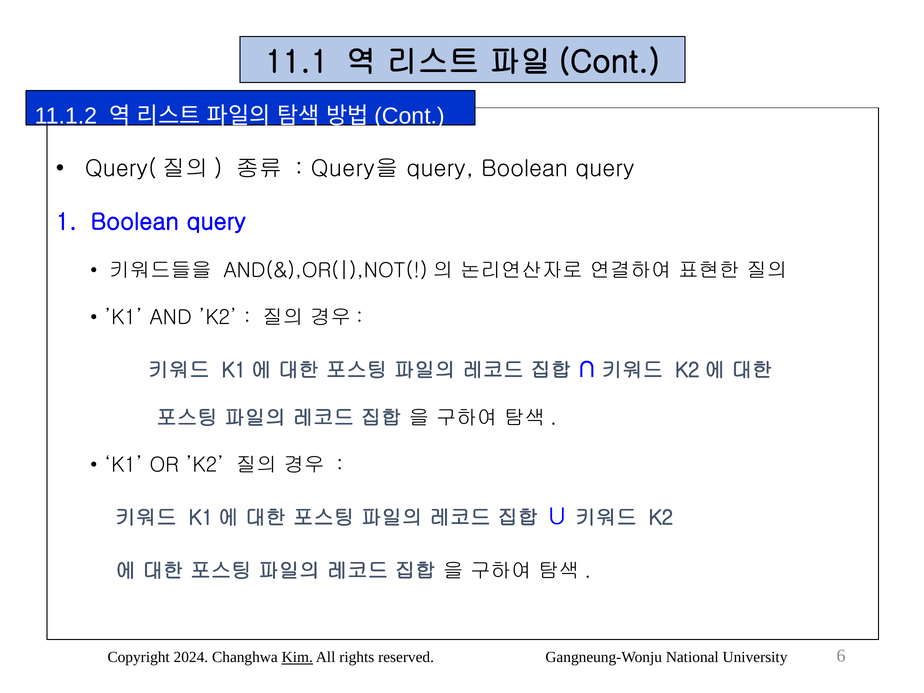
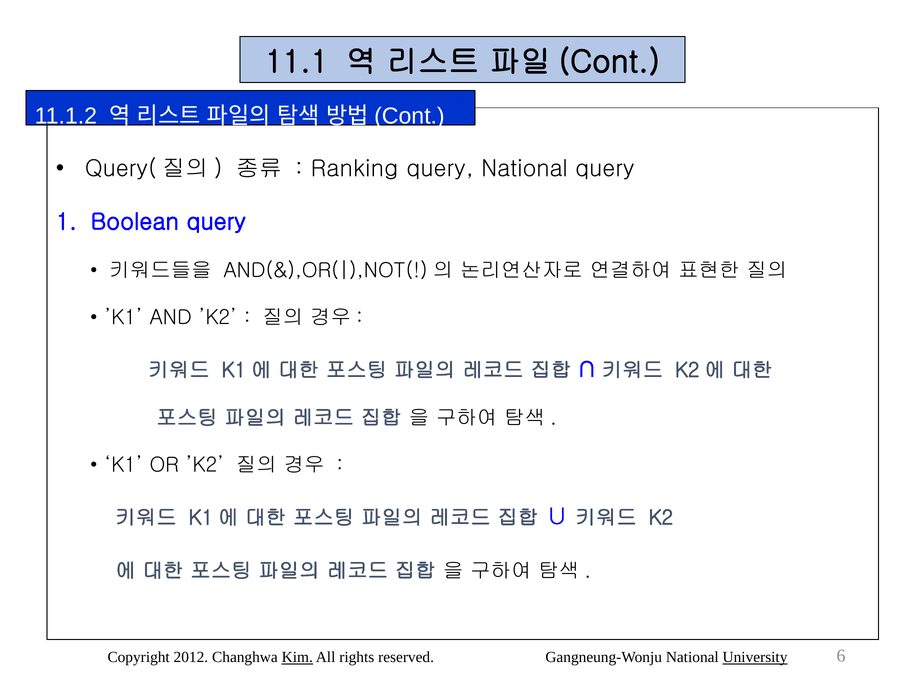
Query을: Query을 -> Ranking
query Boolean: Boolean -> National
2024: 2024 -> 2012
University underline: none -> present
